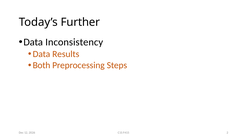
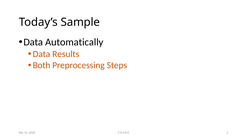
Further: Further -> Sample
Inconsistency: Inconsistency -> Automatically
